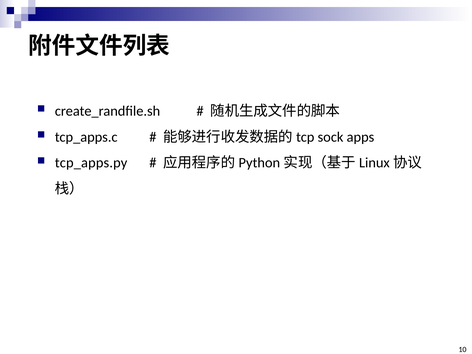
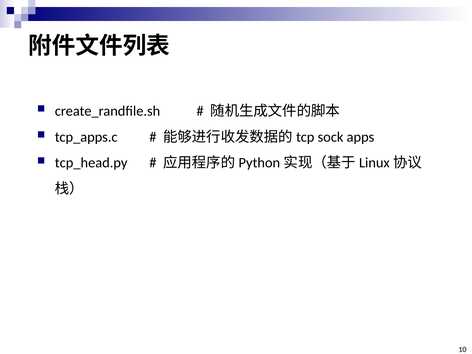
tcp_apps.py: tcp_apps.py -> tcp_head.py
